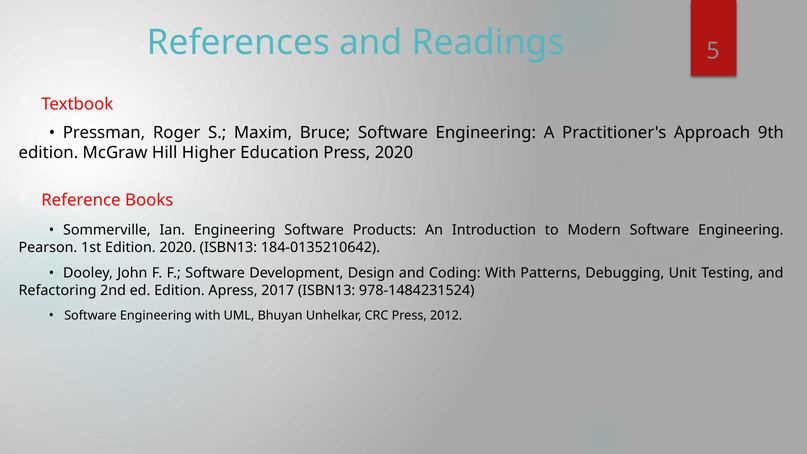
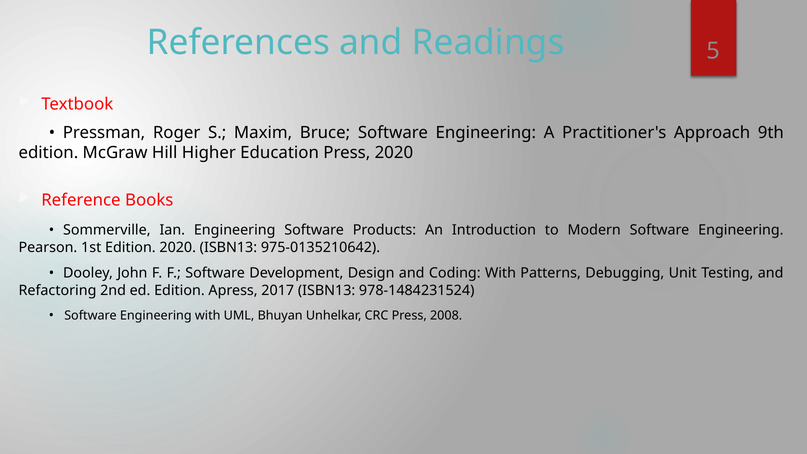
184-0135210642: 184-0135210642 -> 975-0135210642
2012: 2012 -> 2008
